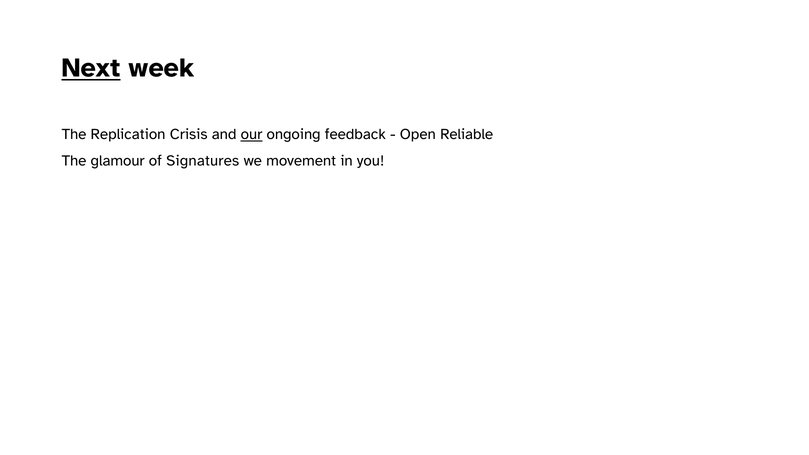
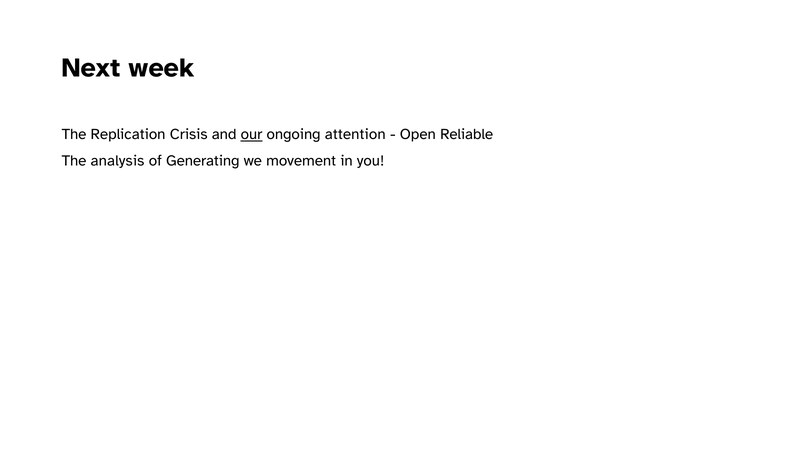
Next underline: present -> none
feedback: feedback -> attention
glamour: glamour -> analysis
Signatures: Signatures -> Generating
